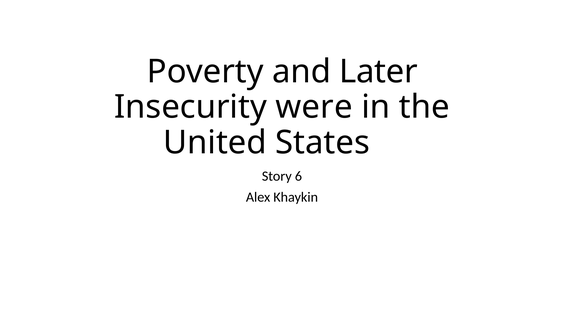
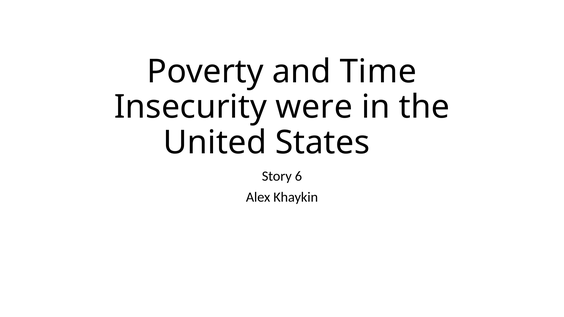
Later: Later -> Time
